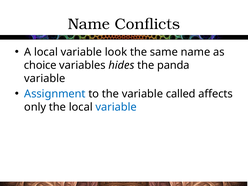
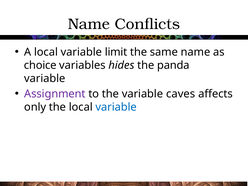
look: look -> limit
Assignment colour: blue -> purple
called: called -> caves
